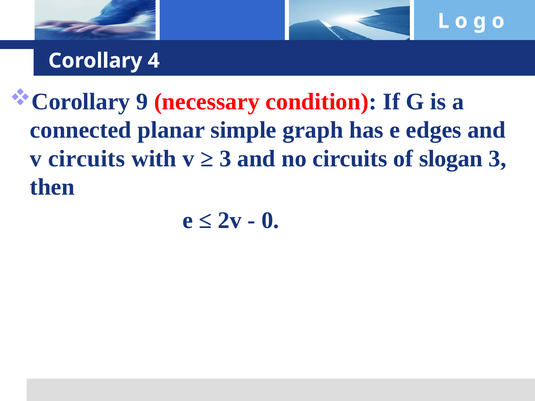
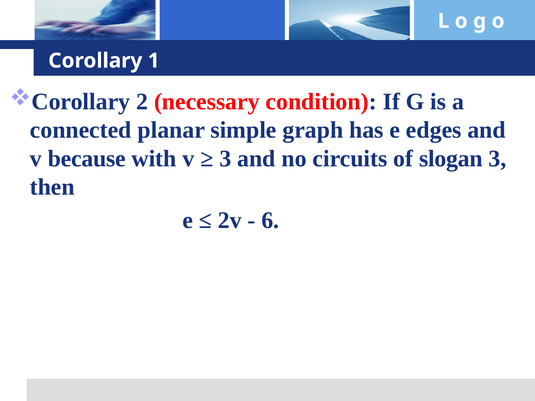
4: 4 -> 1
9: 9 -> 2
v circuits: circuits -> because
0: 0 -> 6
